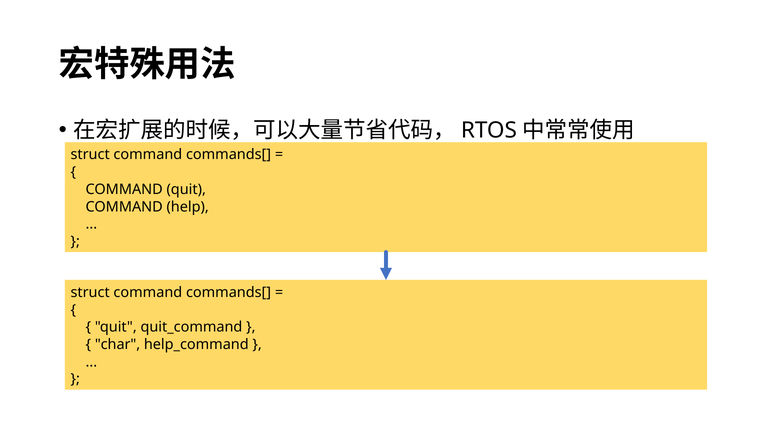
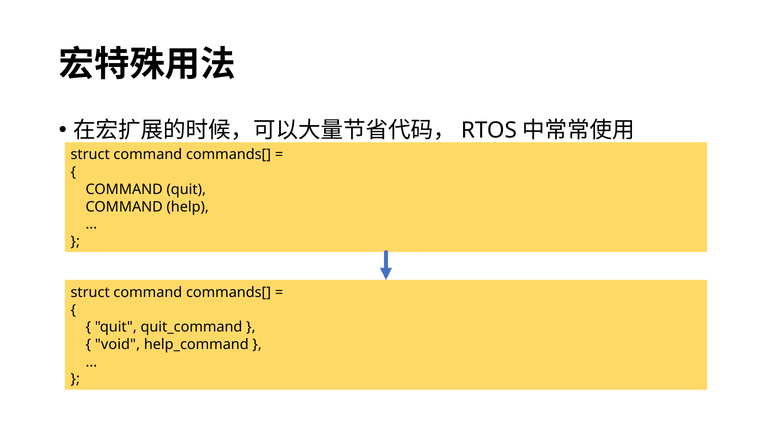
char: char -> void
